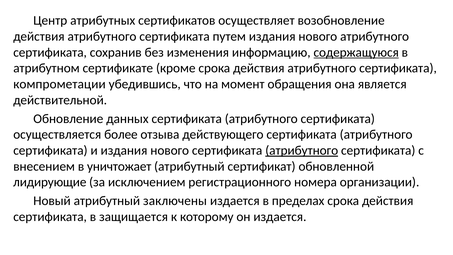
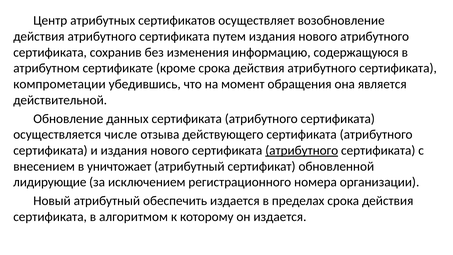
содержащуюся underline: present -> none
более: более -> числе
заключены: заключены -> обеспечить
защищается: защищается -> алгоритмом
